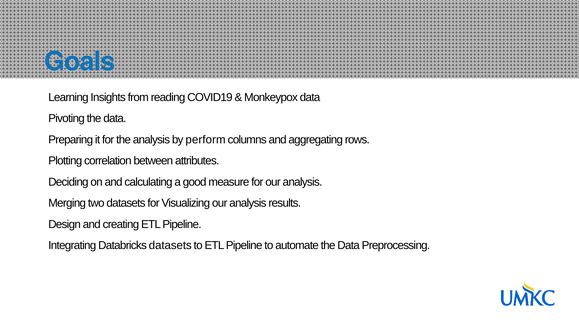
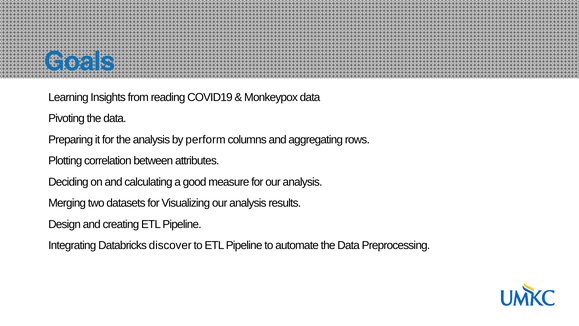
Databricks datasets: datasets -> discover
